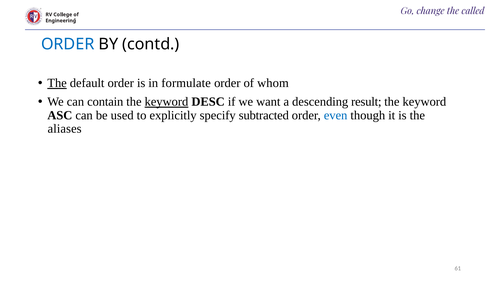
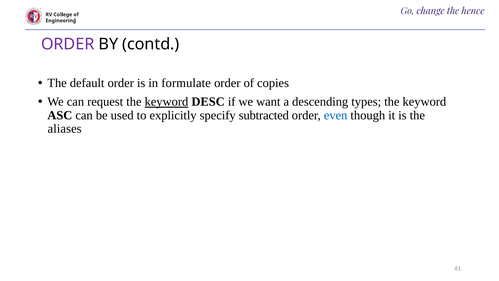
called: called -> hence
ORDER at (68, 44) colour: blue -> purple
The at (57, 83) underline: present -> none
whom: whom -> copies
contain: contain -> request
descending result: result -> types
